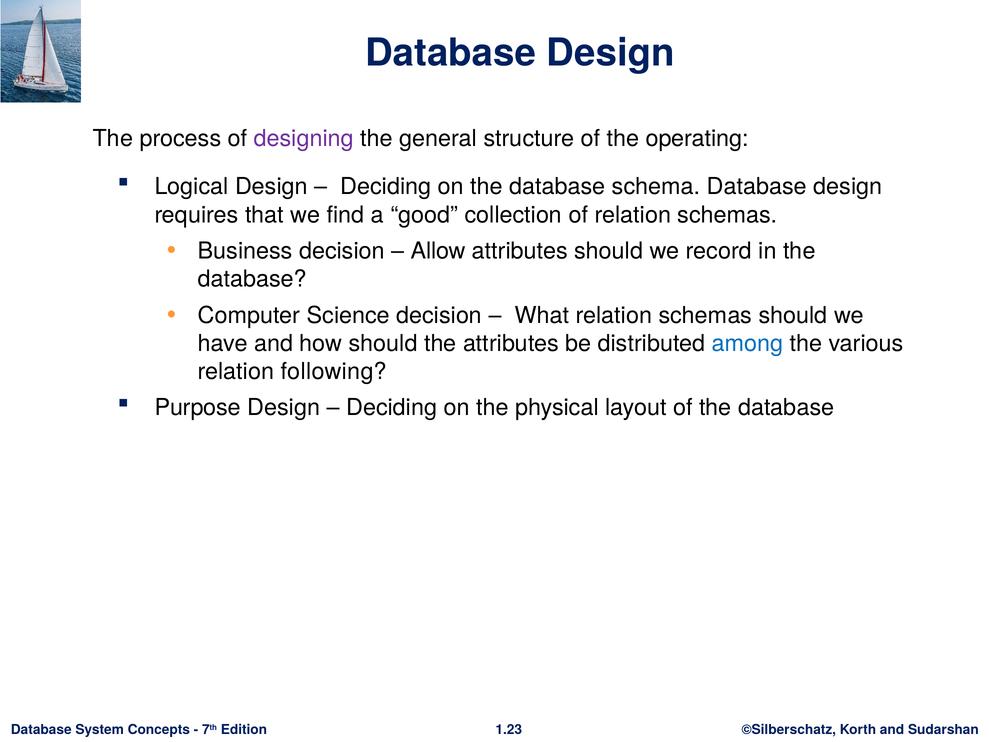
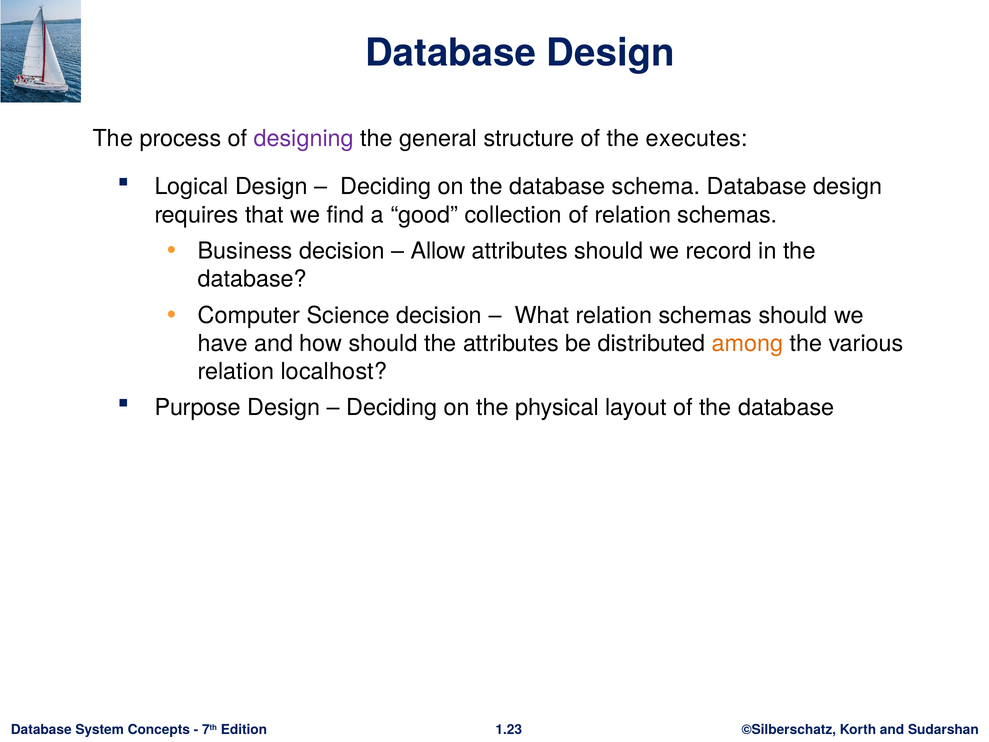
operating: operating -> executes
among colour: blue -> orange
following: following -> localhost
